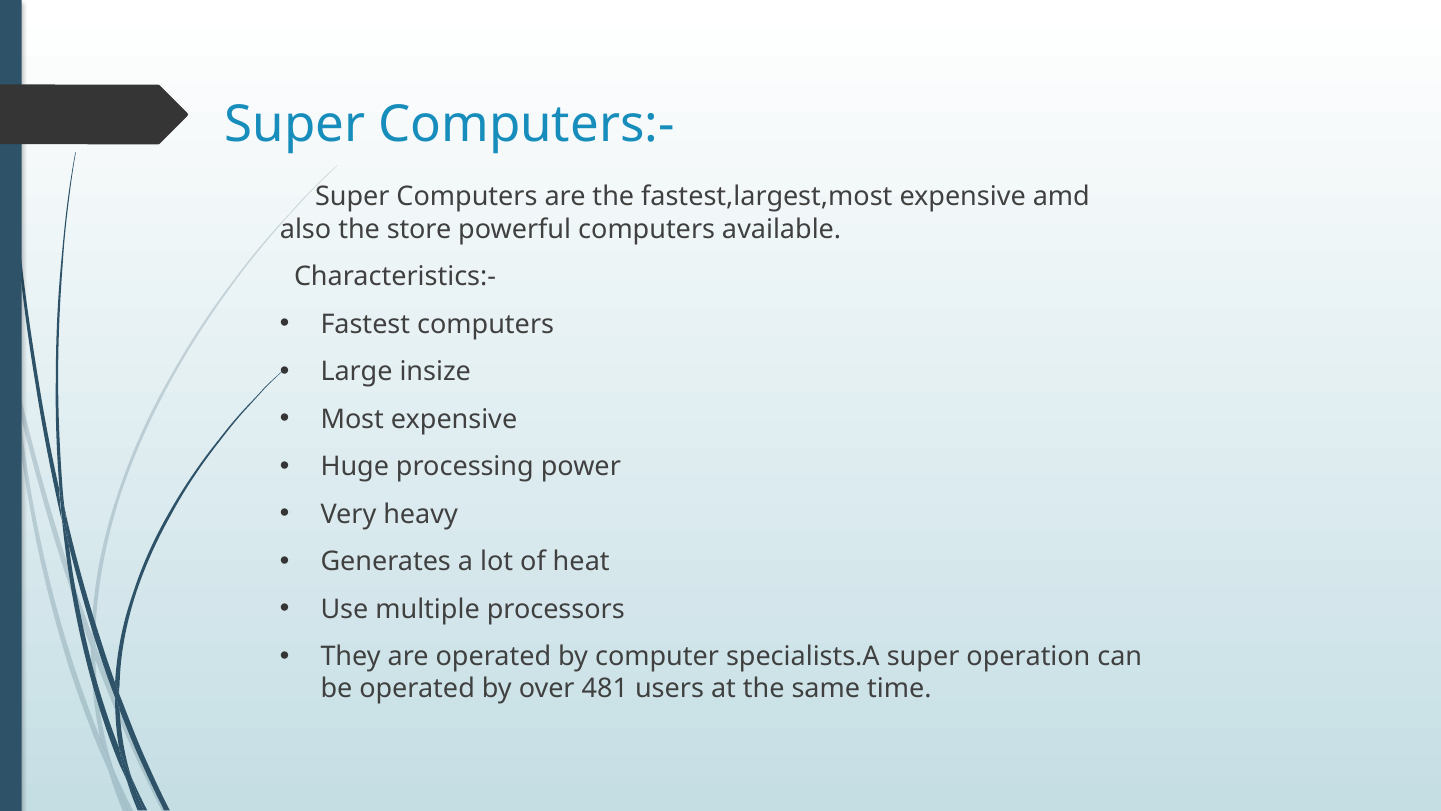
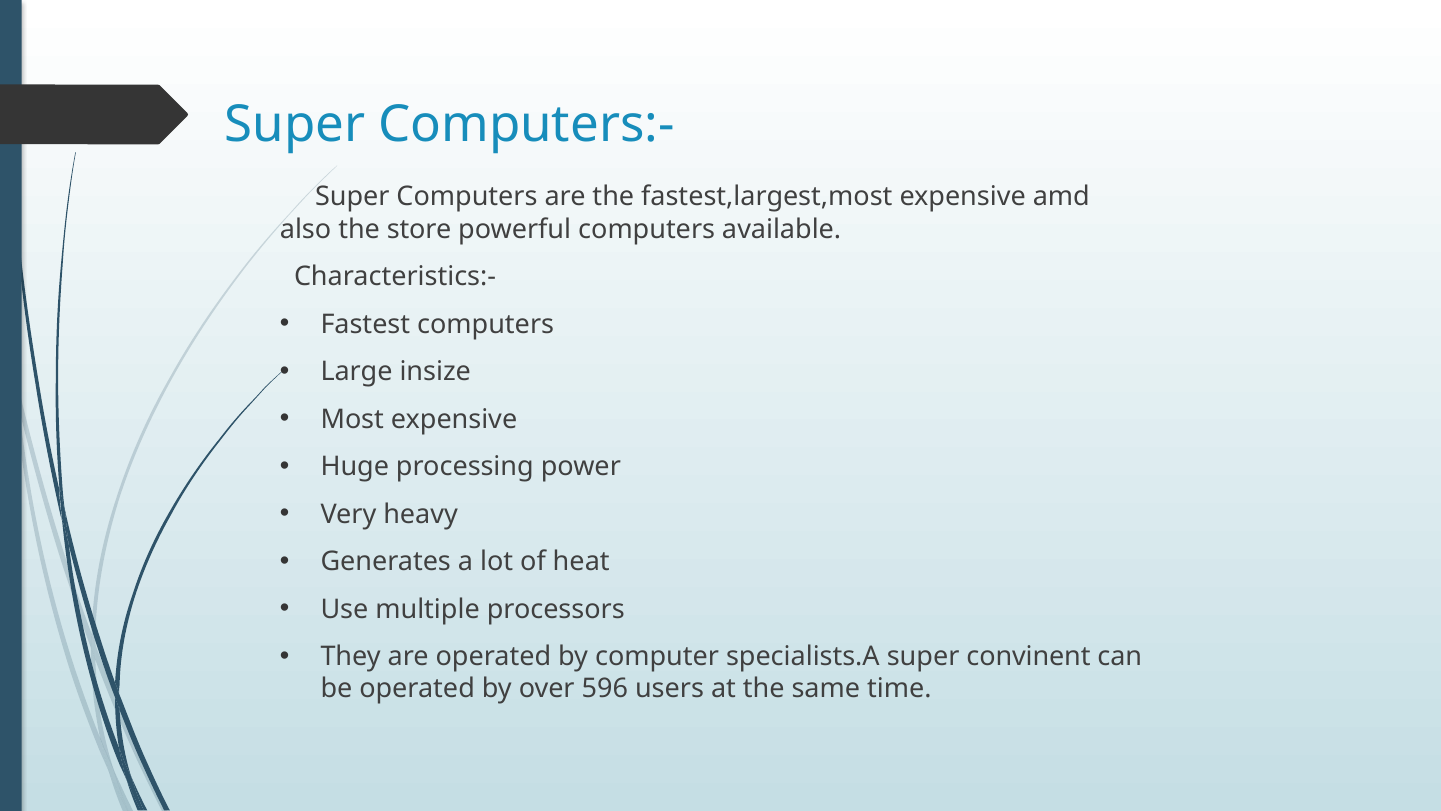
operation: operation -> convinent
481: 481 -> 596
